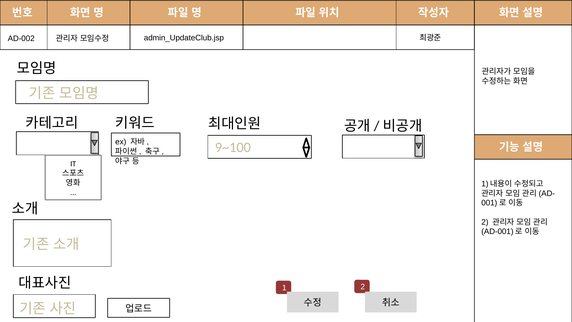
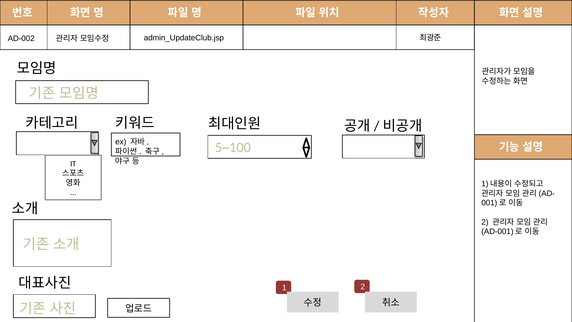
9~100: 9~100 -> 5~100
